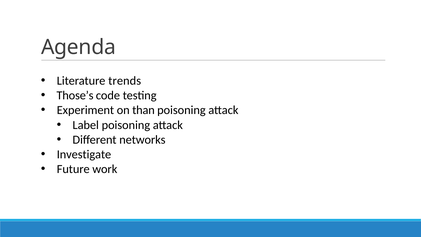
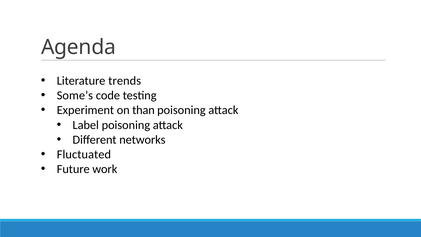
Those’s: Those’s -> Some’s
Investigate: Investigate -> Fluctuated
